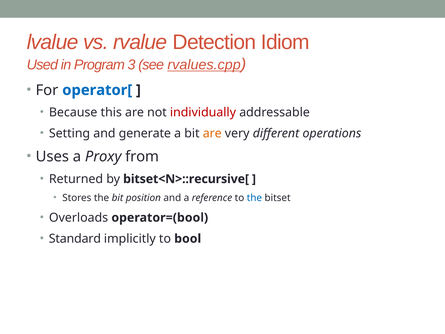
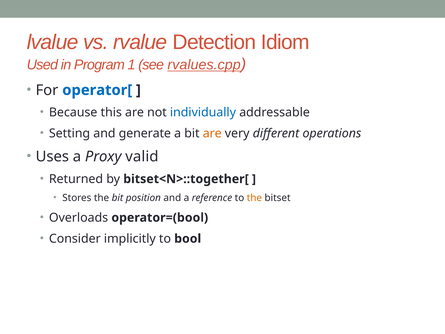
3: 3 -> 1
individually colour: red -> blue
from: from -> valid
bitset<N>::recursive[: bitset<N>::recursive[ -> bitset<N>::together[
the at (254, 198) colour: blue -> orange
Standard: Standard -> Consider
